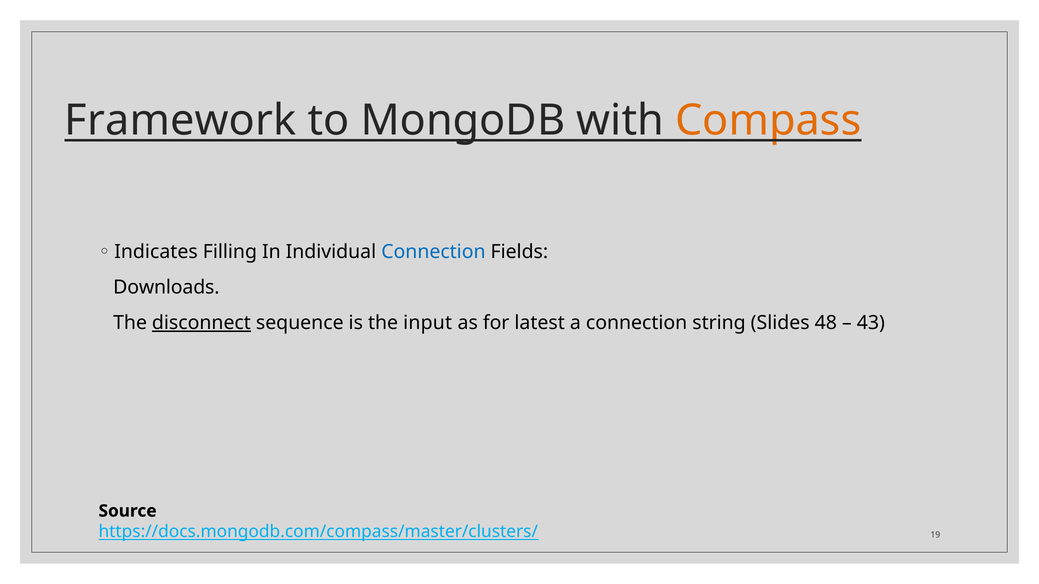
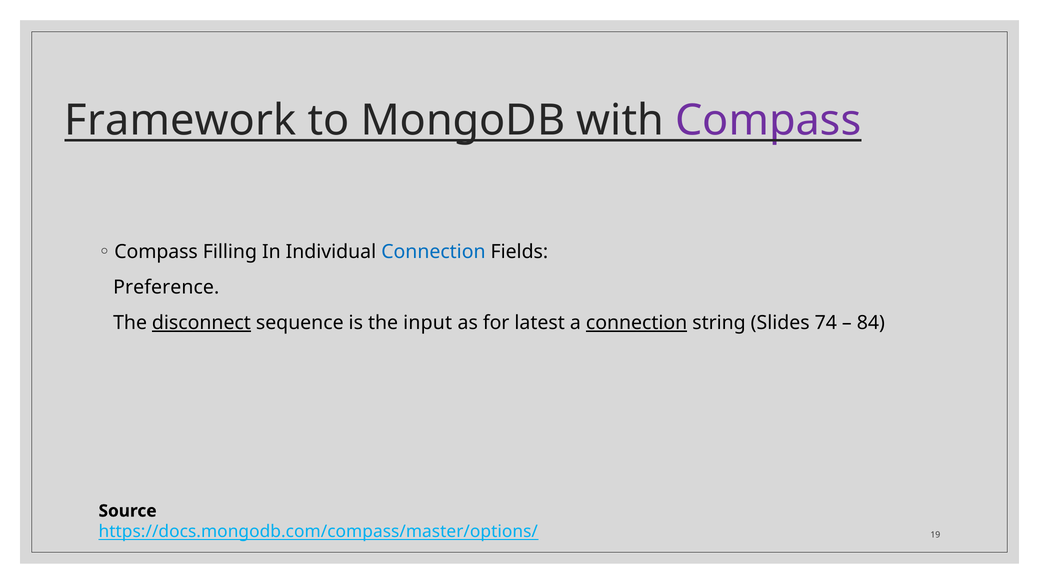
Compass at (768, 121) colour: orange -> purple
Indicates at (156, 252): Indicates -> Compass
Downloads: Downloads -> Preference
connection at (637, 323) underline: none -> present
48: 48 -> 74
43: 43 -> 84
https://docs.mongodb.com/compass/master/clusters/: https://docs.mongodb.com/compass/master/clusters/ -> https://docs.mongodb.com/compass/master/options/
